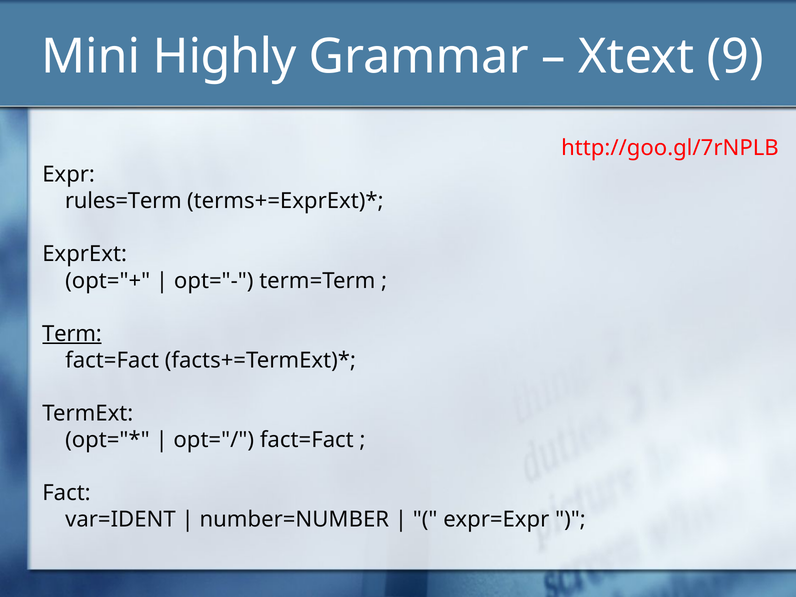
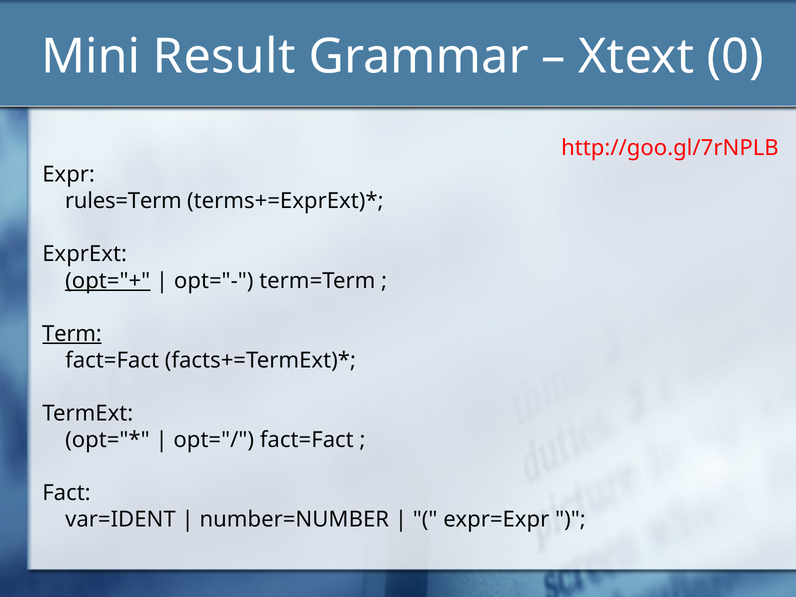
Highly: Highly -> Result
9: 9 -> 0
opt="+ underline: none -> present
